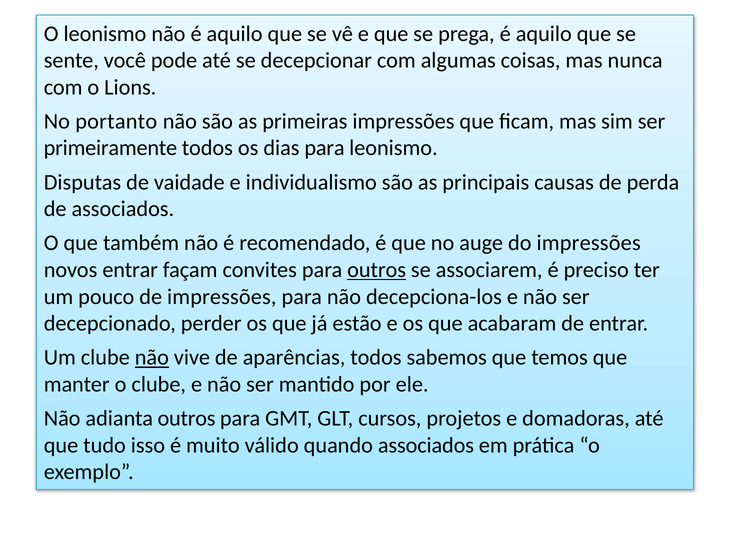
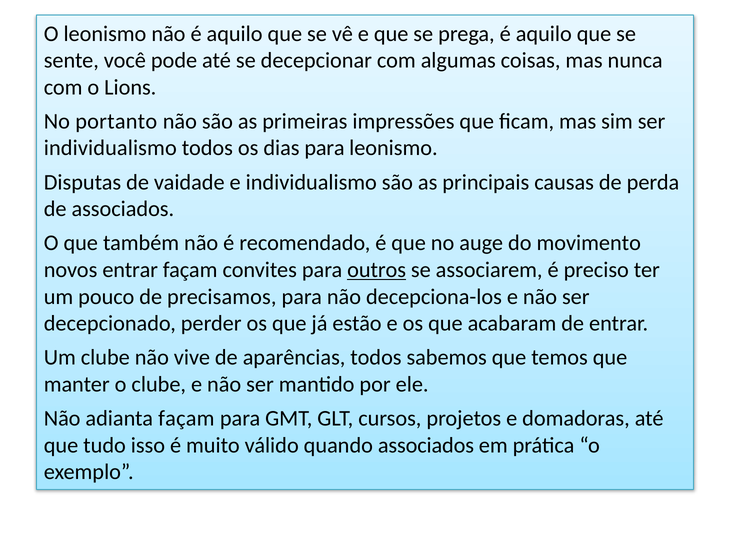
primeiramente at (110, 148): primeiramente -> individualismo
do impressões: impressões -> movimento
de impressões: impressões -> precisamos
não at (152, 357) underline: present -> none
adianta outros: outros -> façam
